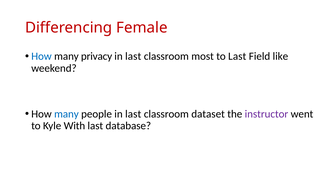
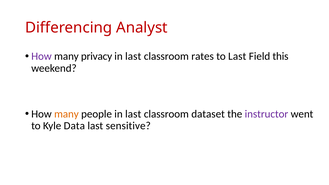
Female: Female -> Analyst
How at (41, 56) colour: blue -> purple
most: most -> rates
like: like -> this
many at (66, 114) colour: blue -> orange
With: With -> Data
database: database -> sensitive
